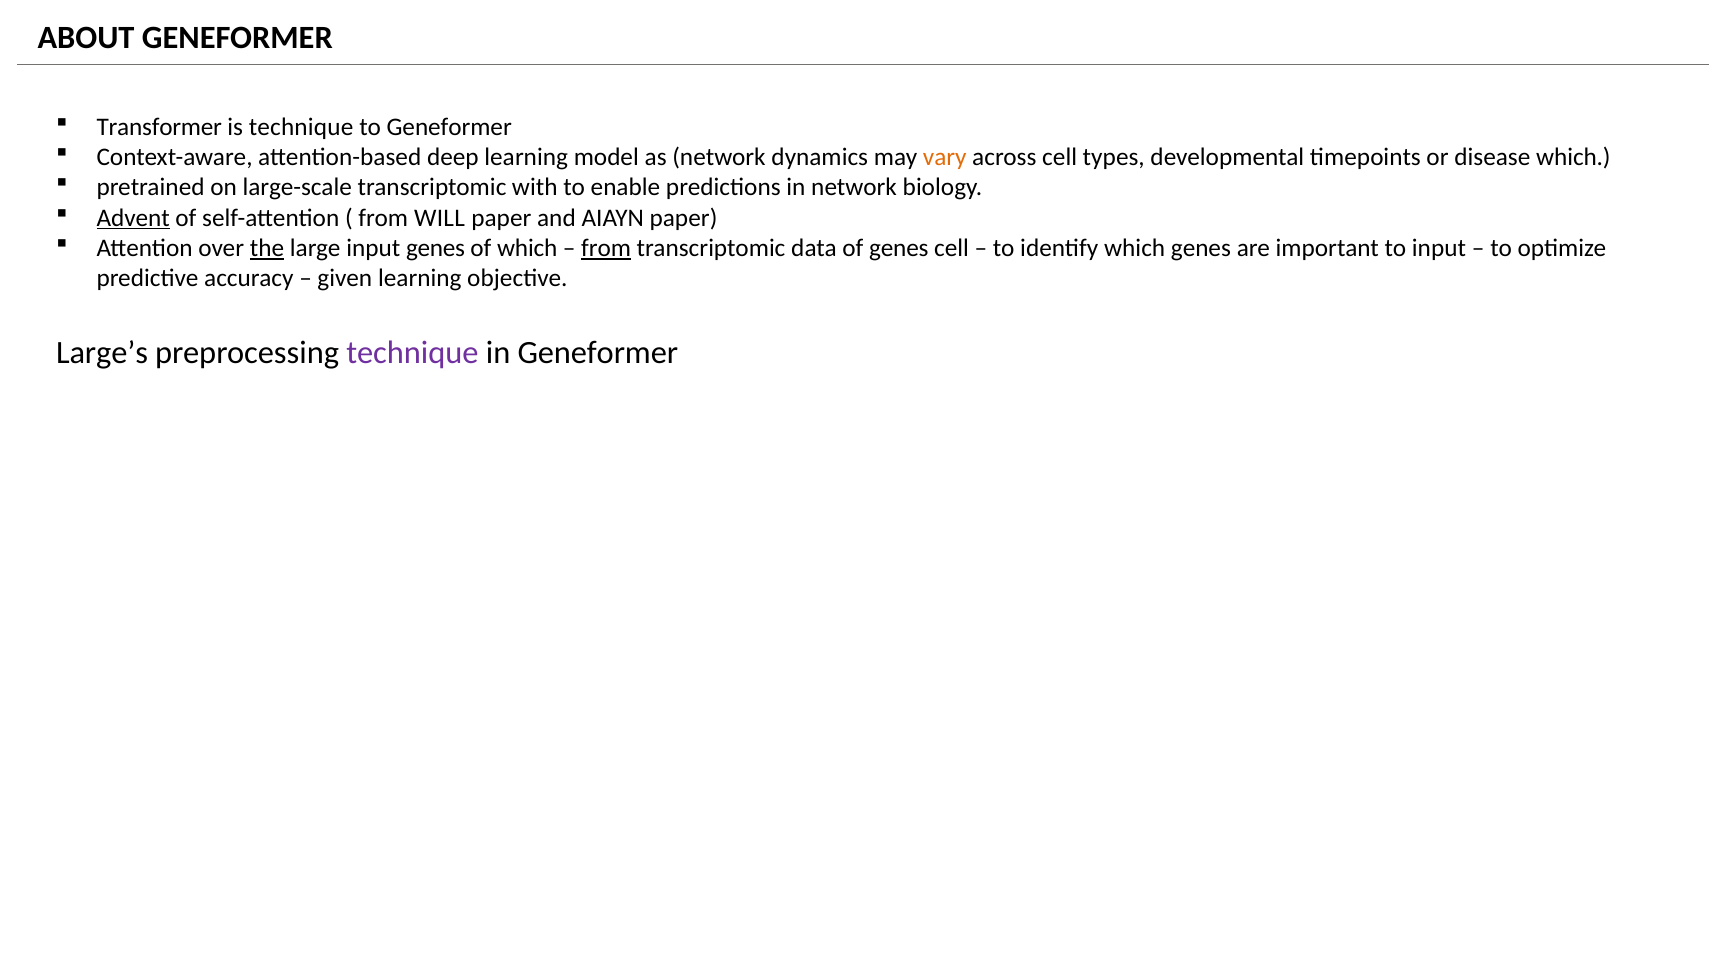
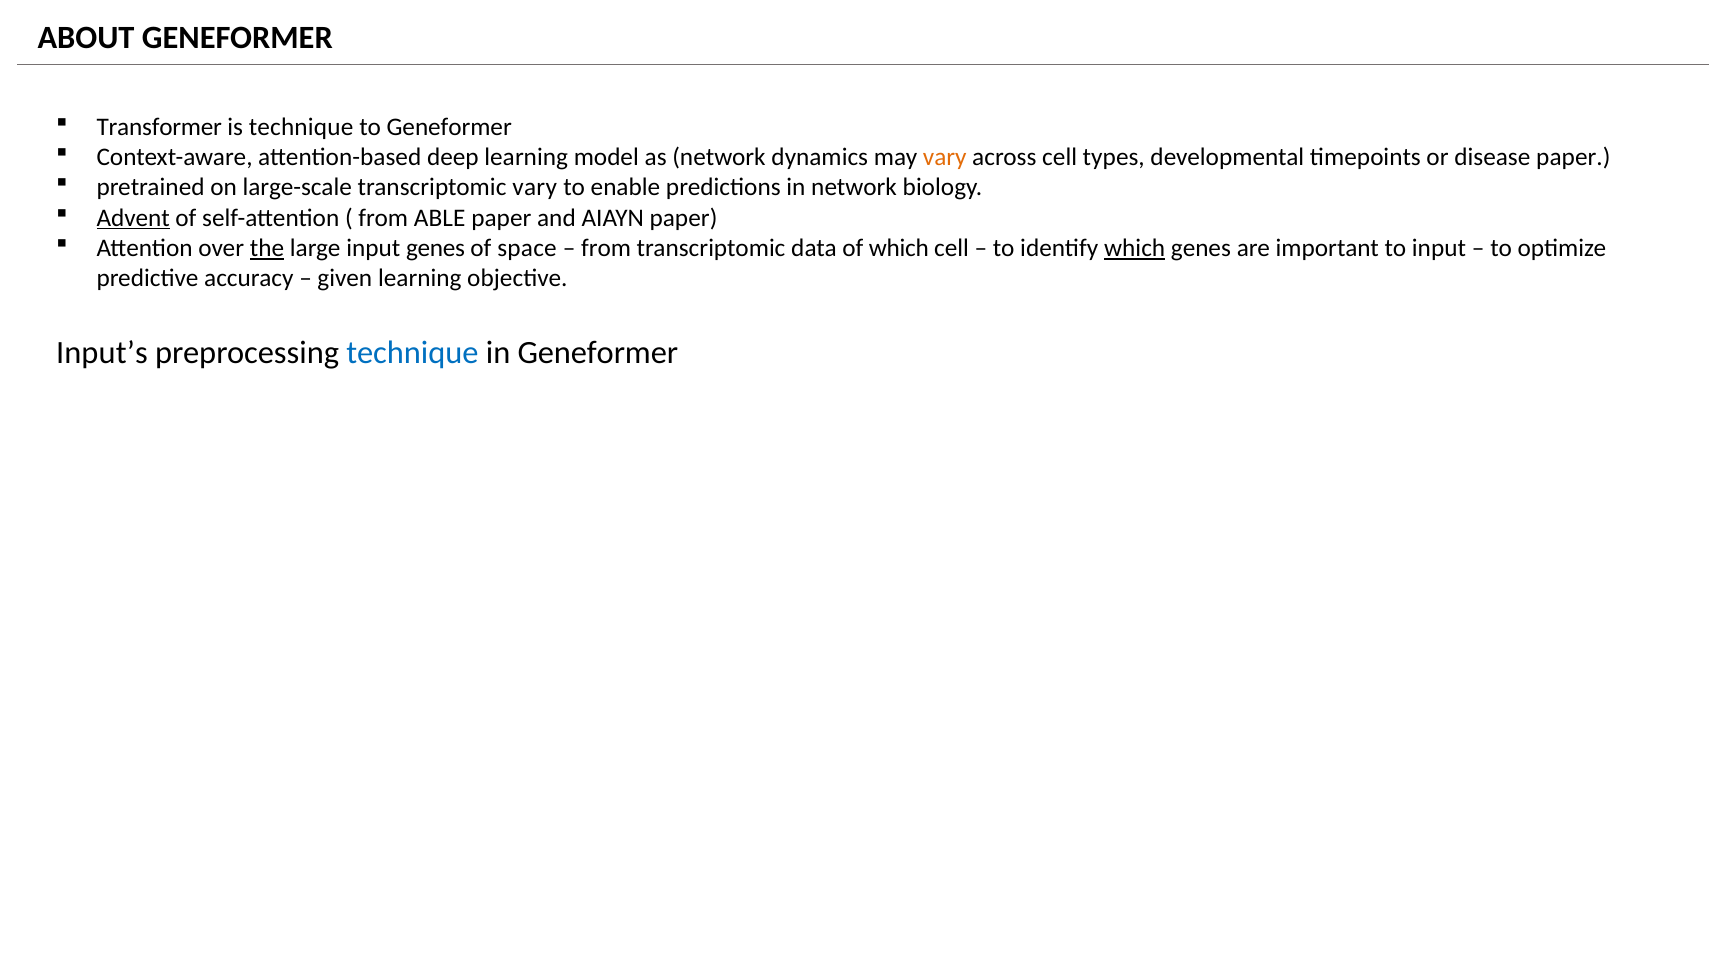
disease which: which -> paper
transcriptomic with: with -> vary
WILL: WILL -> ABLE
of which: which -> space
from at (606, 248) underline: present -> none
of genes: genes -> which
which at (1135, 248) underline: none -> present
Large’s: Large’s -> Input’s
technique at (412, 352) colour: purple -> blue
